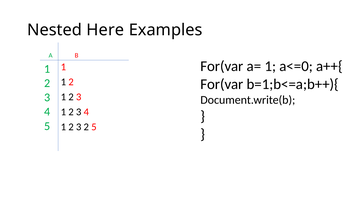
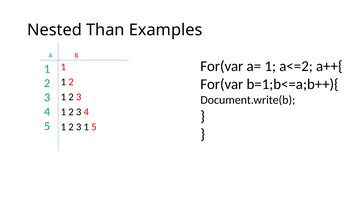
Here: Here -> Than
a<=0: a<=0 -> a<=2
2 at (86, 127): 2 -> 1
